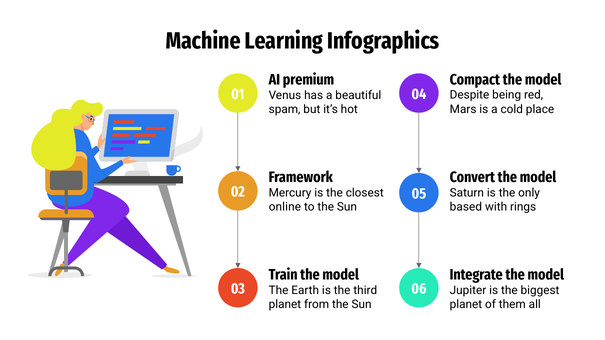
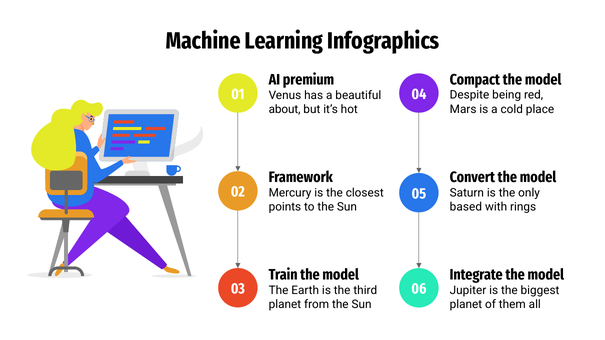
spam: spam -> about
online: online -> points
